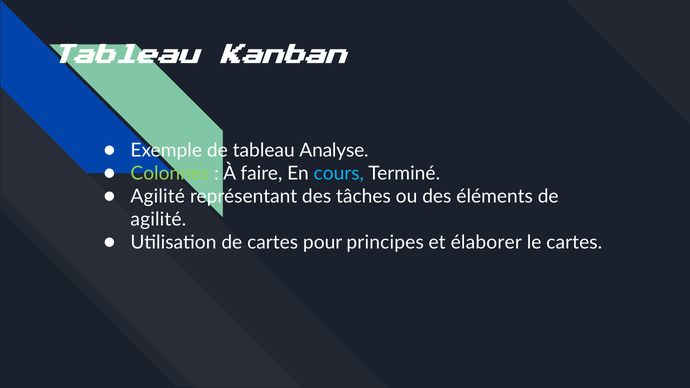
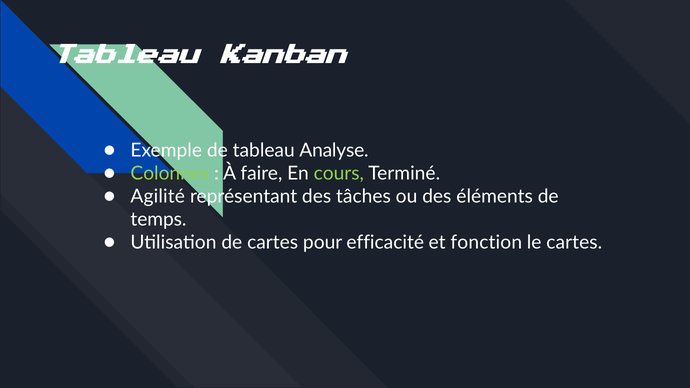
cours colour: light blue -> light green
agilité at (158, 219): agilité -> temps
principes: principes -> efficacité
élaborer: élaborer -> fonction
